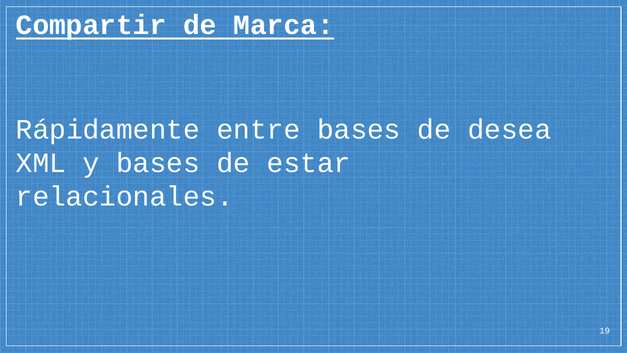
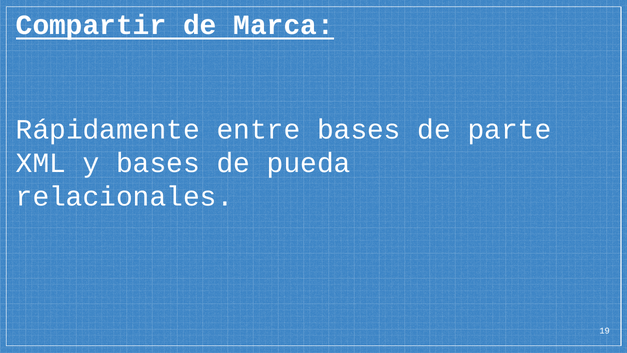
desea: desea -> parte
estar: estar -> pueda
